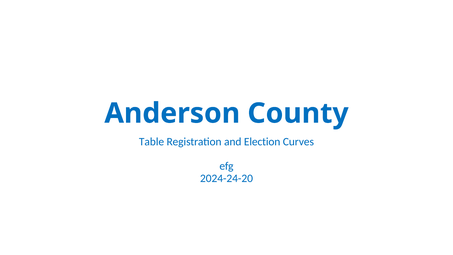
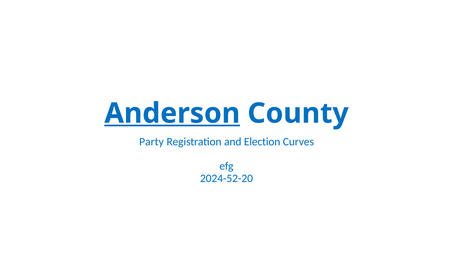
Anderson underline: none -> present
Table: Table -> Party
2024-24-20: 2024-24-20 -> 2024-52-20
